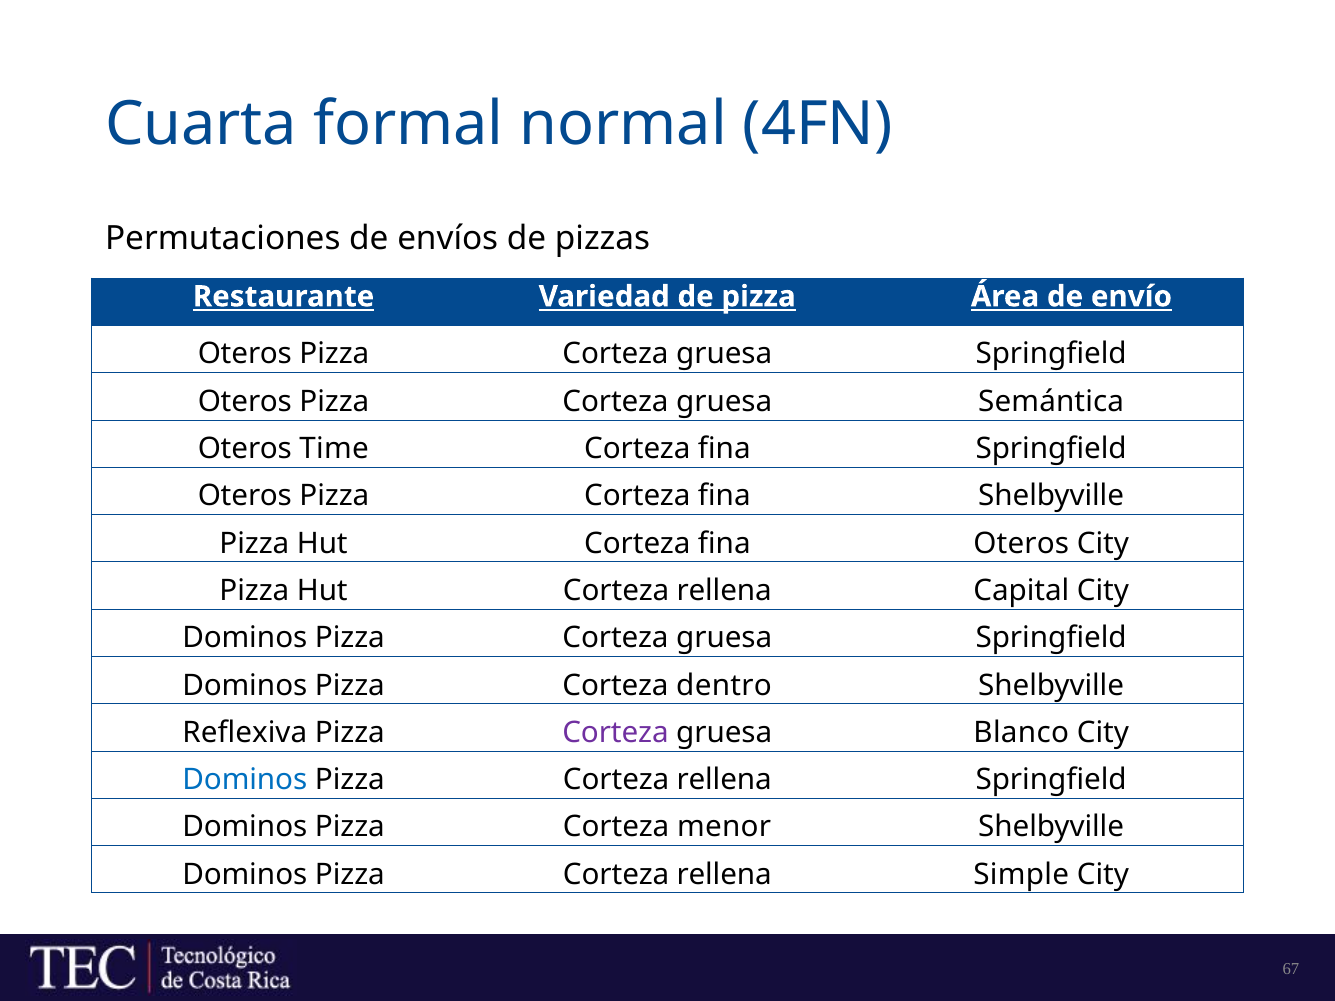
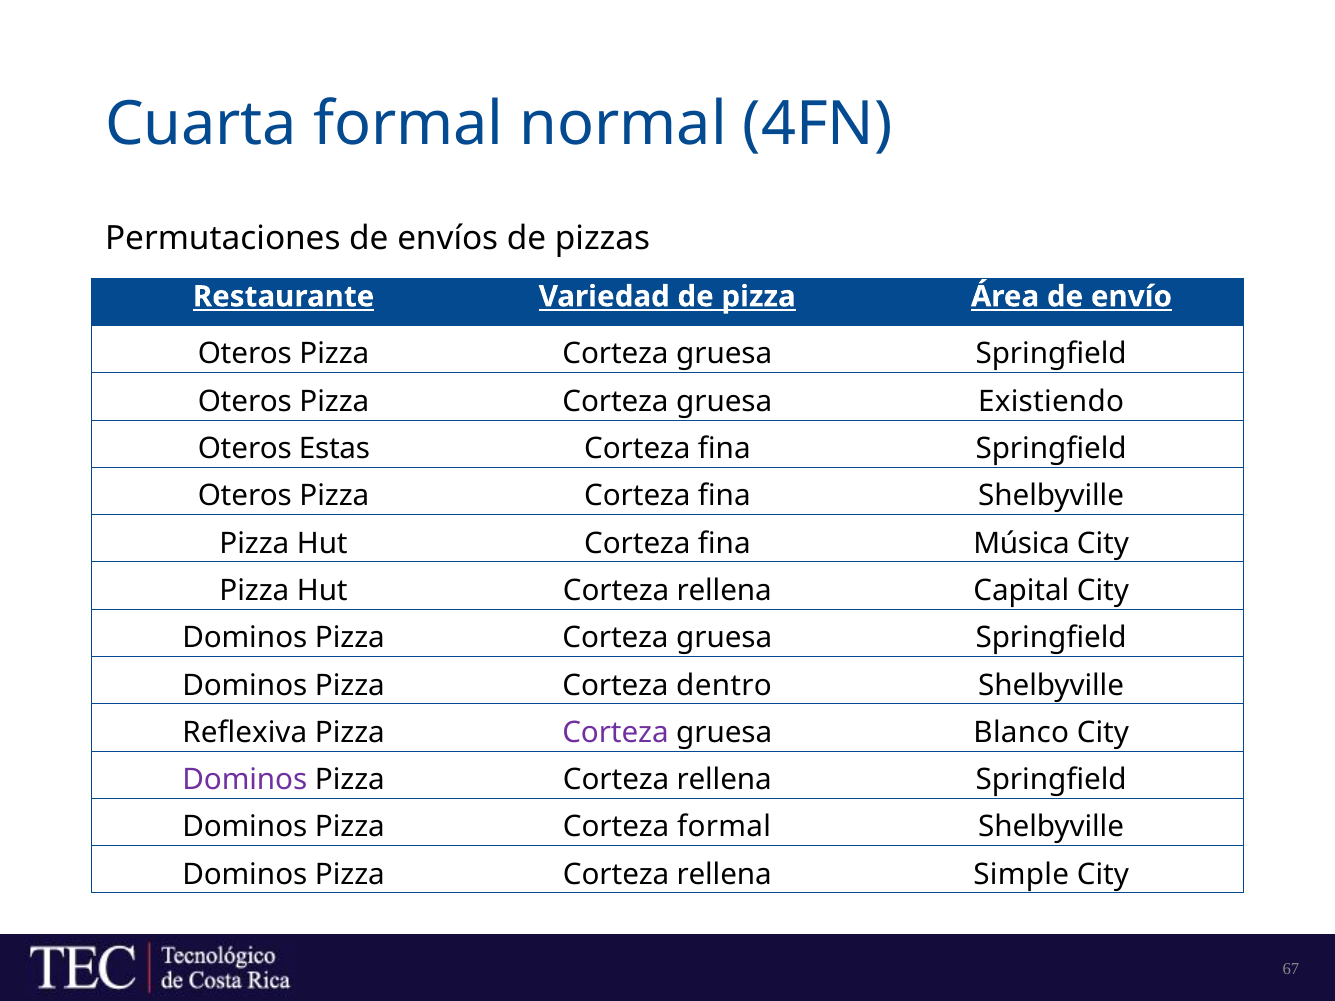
Semántica: Semántica -> Existiendo
Time: Time -> Estas
fina Oteros: Oteros -> Música
Dominos at (245, 780) colour: blue -> purple
Corteza menor: menor -> formal
